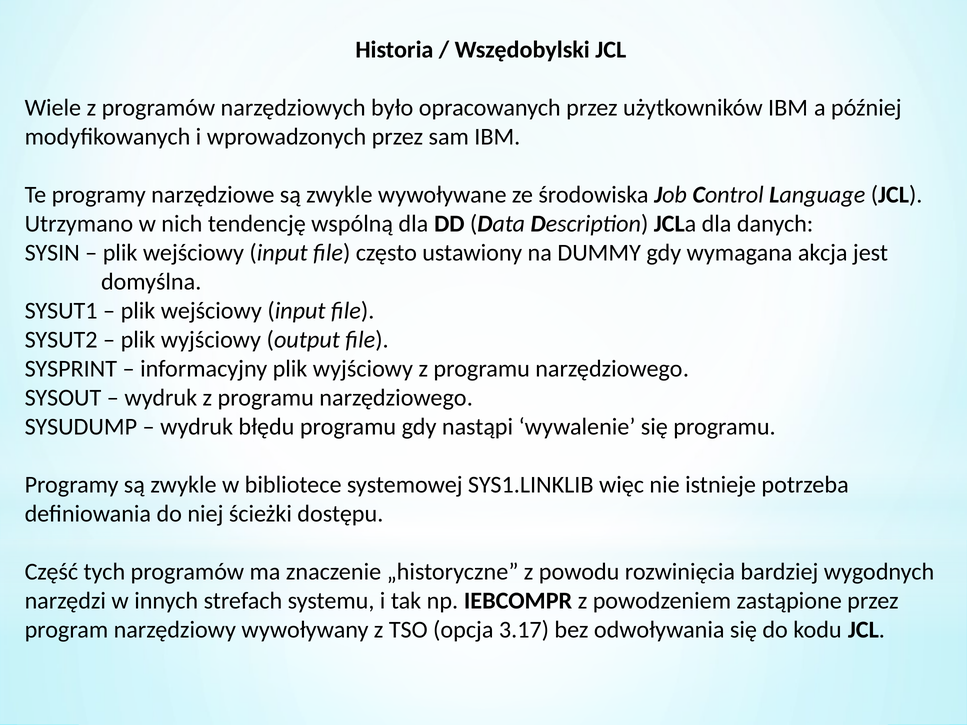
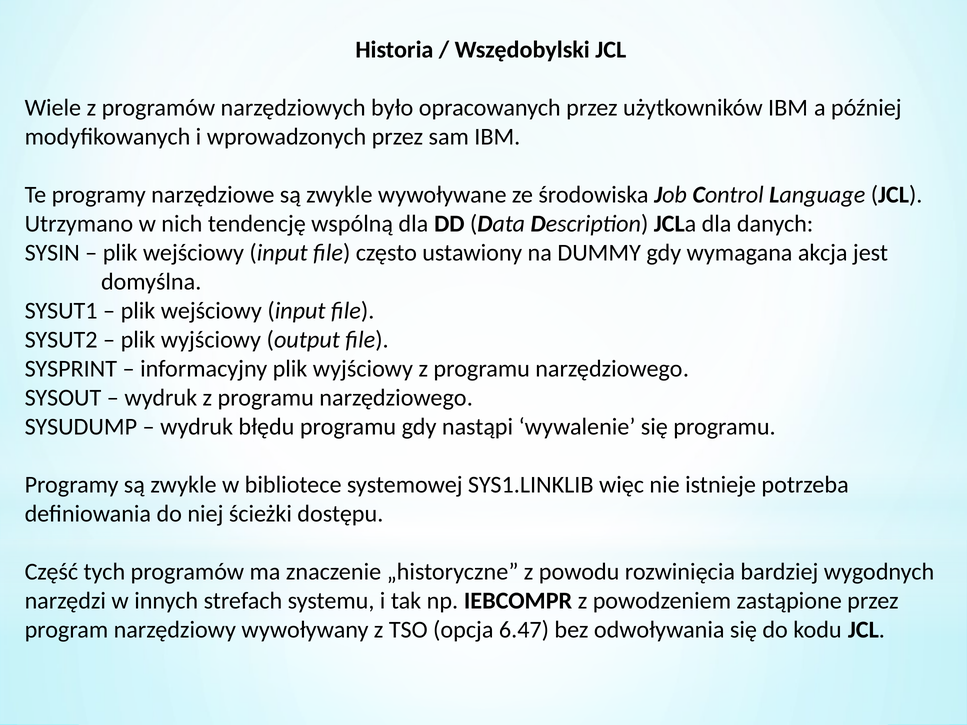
3.17: 3.17 -> 6.47
